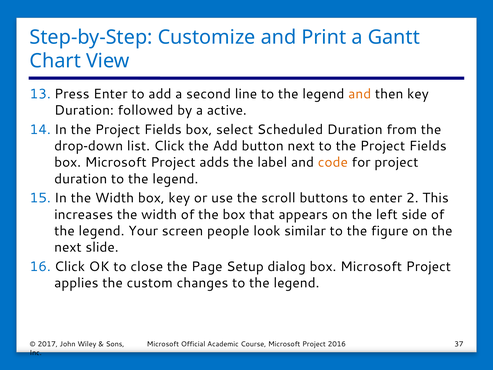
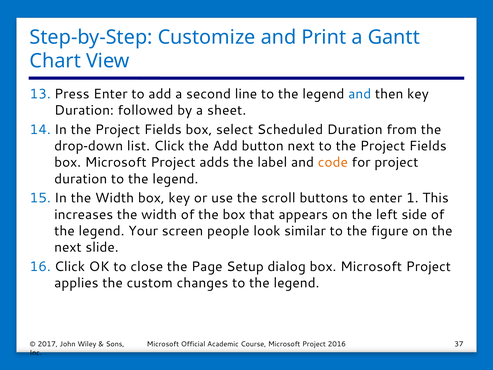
and at (360, 94) colour: orange -> blue
active: active -> sheet
2: 2 -> 1
